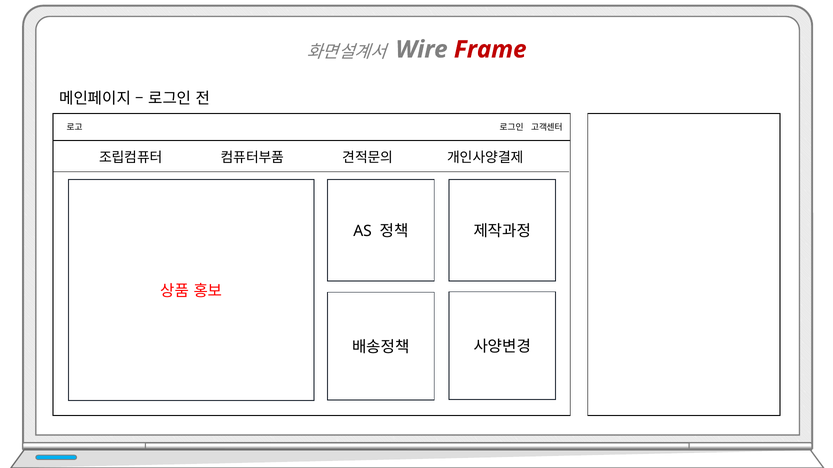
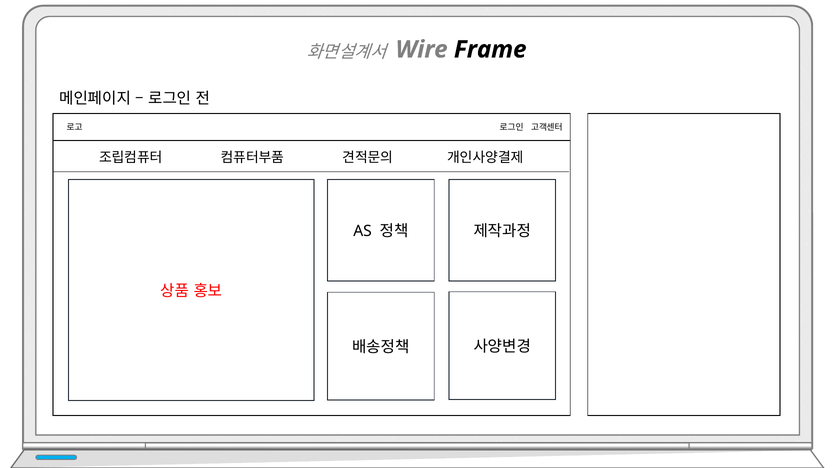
Frame colour: red -> black
